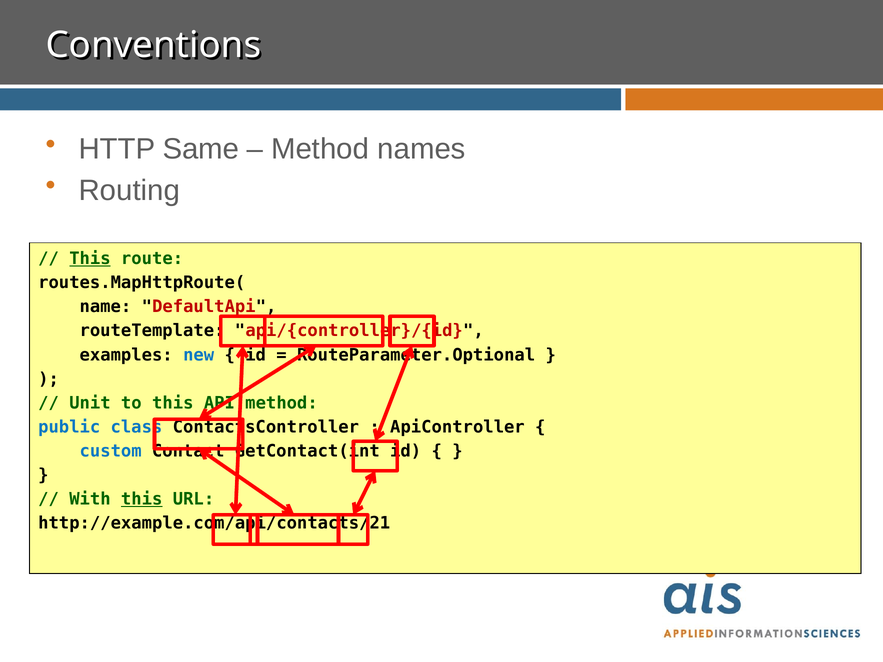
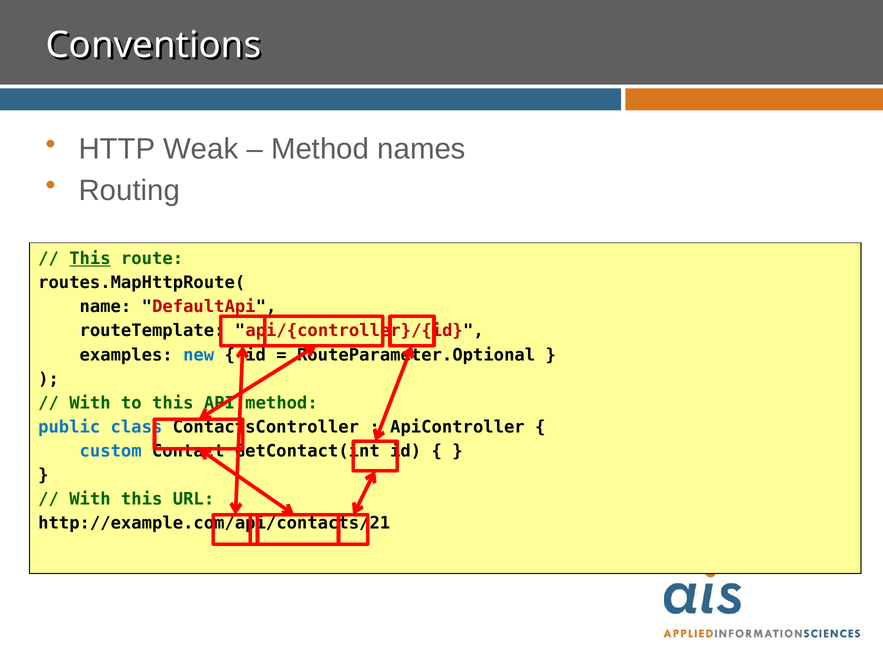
Same: Same -> Weak
Unit at (90, 403): Unit -> With
this at (142, 499) underline: present -> none
